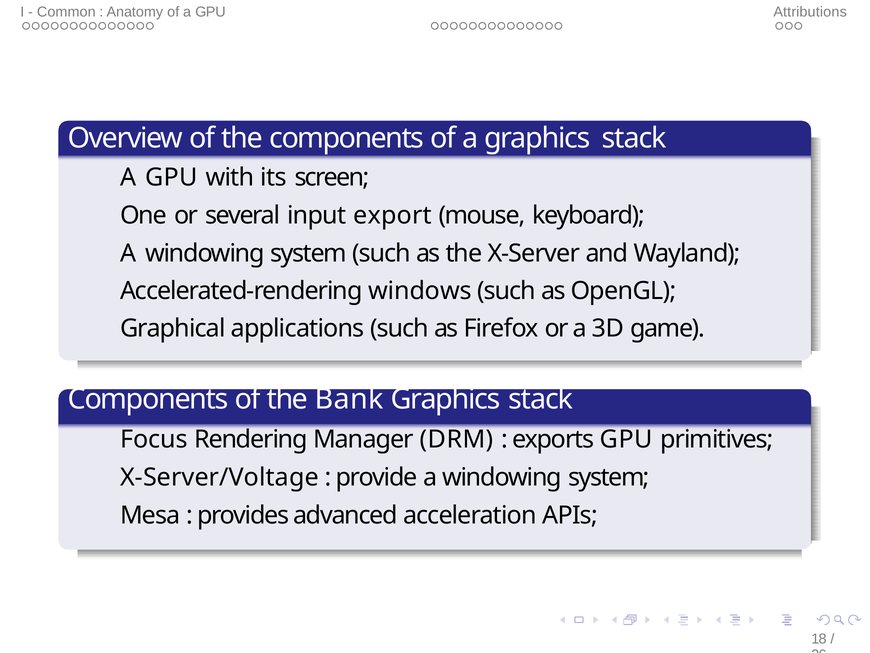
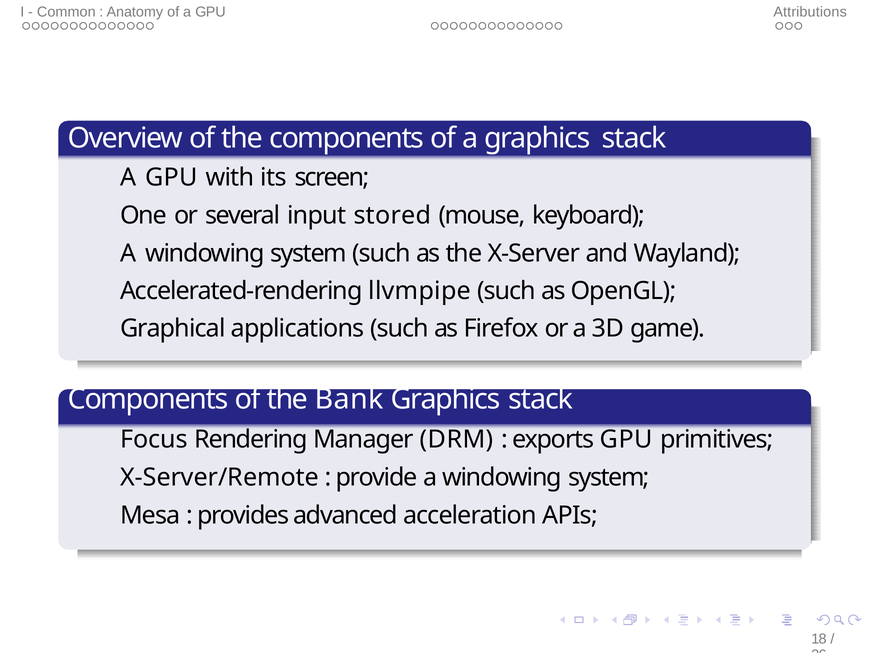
export: export -> stored
windows: windows -> llvmpipe
X-Server/Voltage: X-Server/Voltage -> X-Server/Remote
